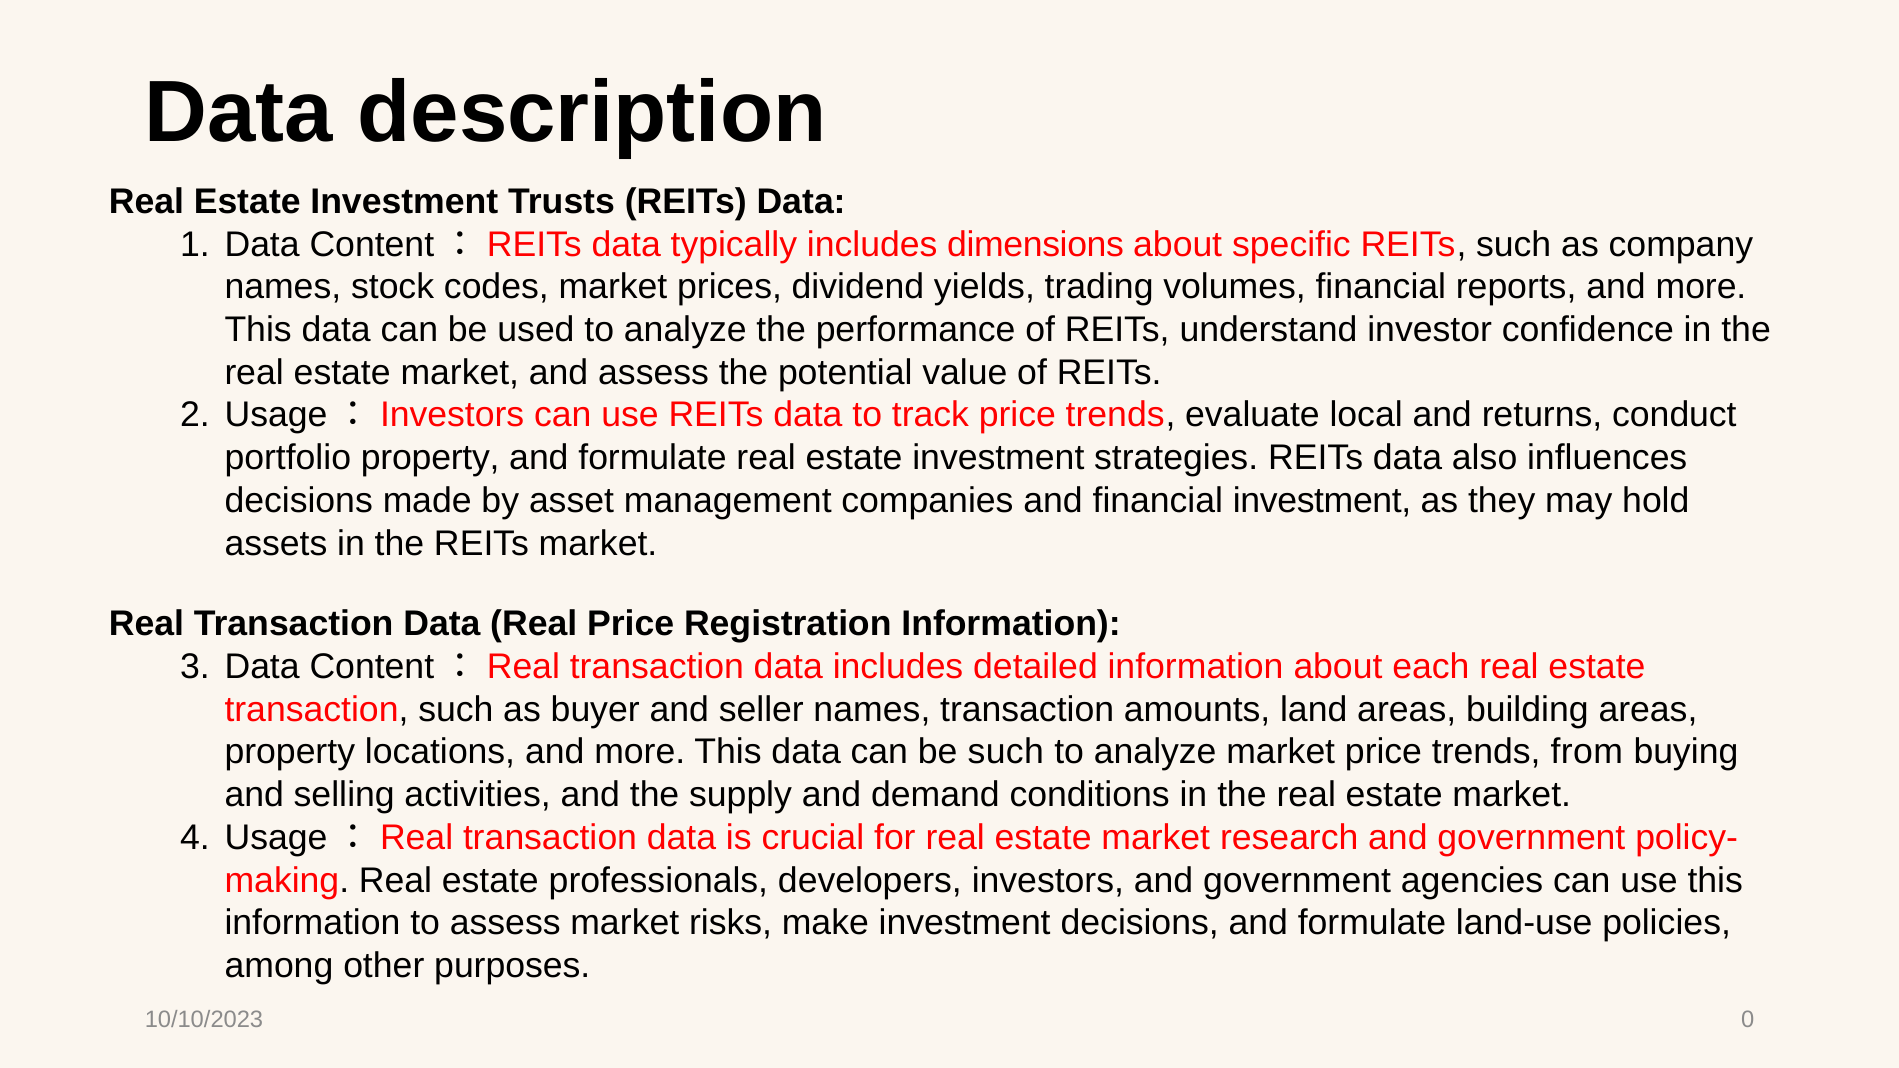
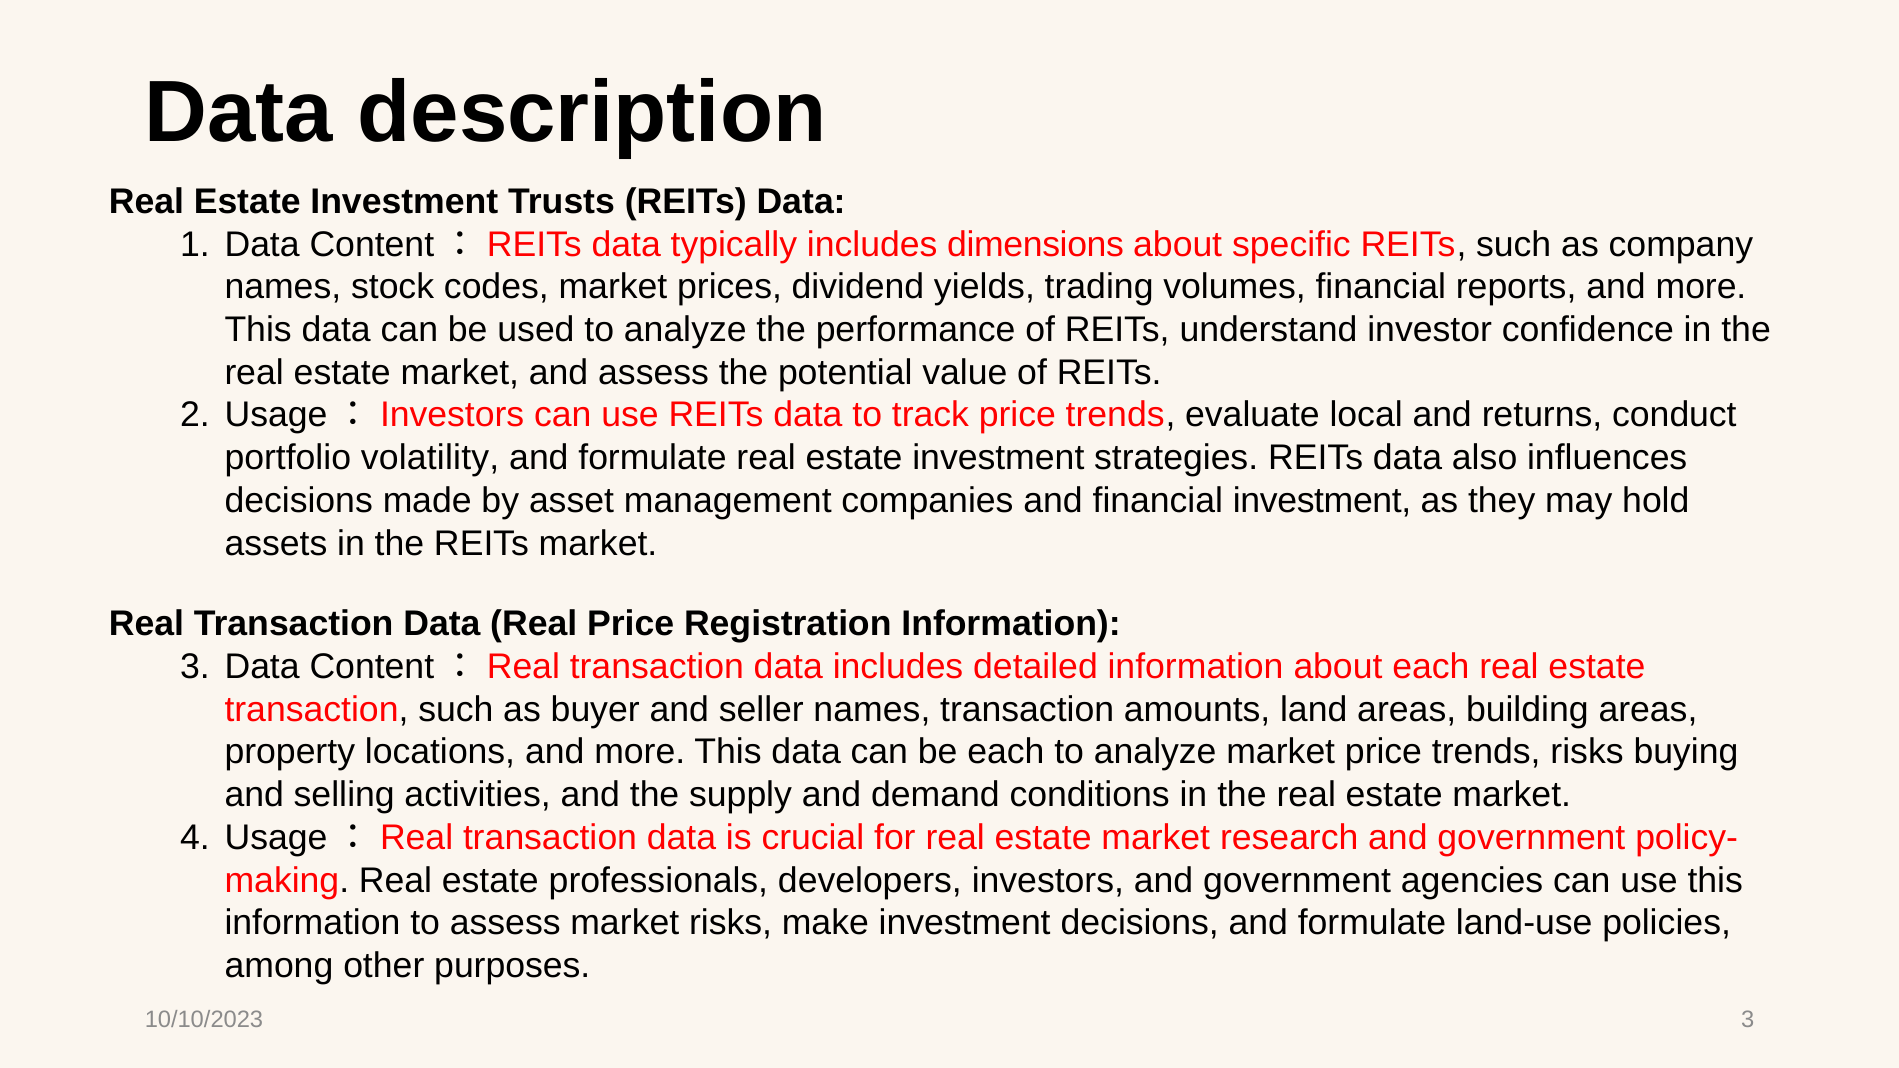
portfolio property: property -> volatility
be such: such -> each
trends from: from -> risks
10/10/2023 0: 0 -> 3
